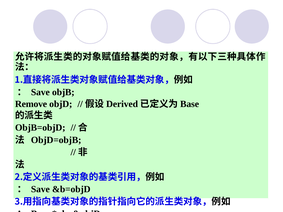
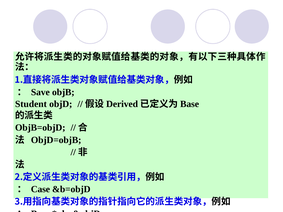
Remove: Remove -> Student
Save at (40, 189): Save -> Case
